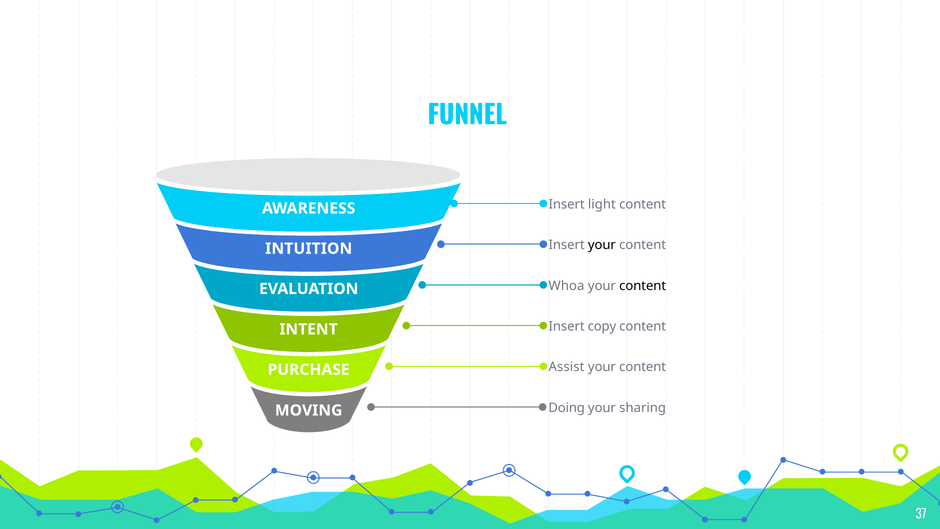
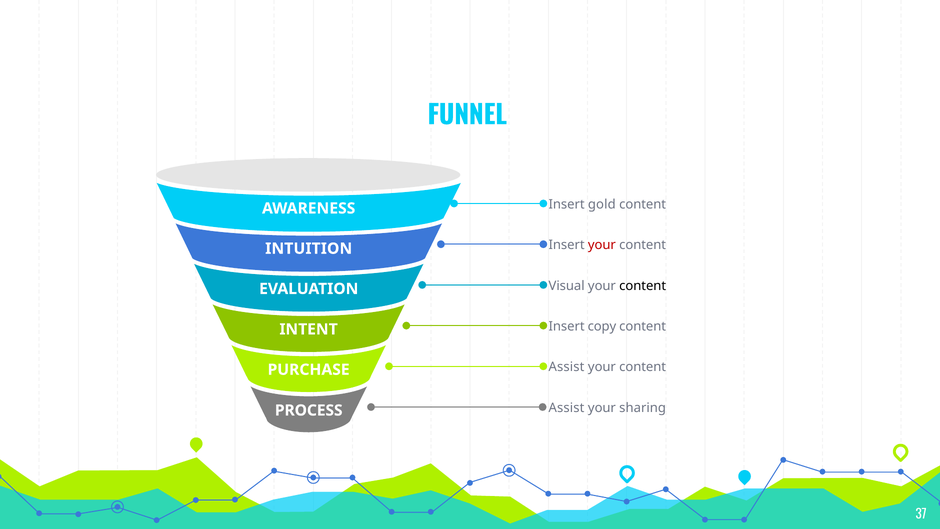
light: light -> gold
your at (602, 245) colour: black -> red
Whoa: Whoa -> Visual
Doing at (567, 408): Doing -> Assist
MOVING: MOVING -> PROCESS
